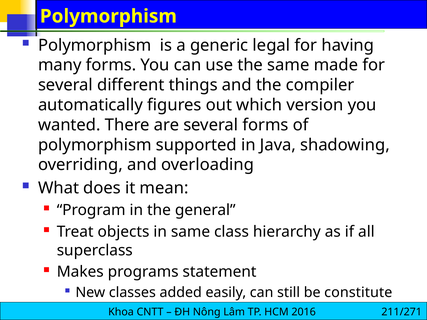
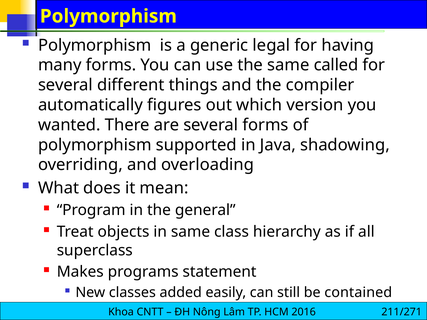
made: made -> called
constitute: constitute -> contained
